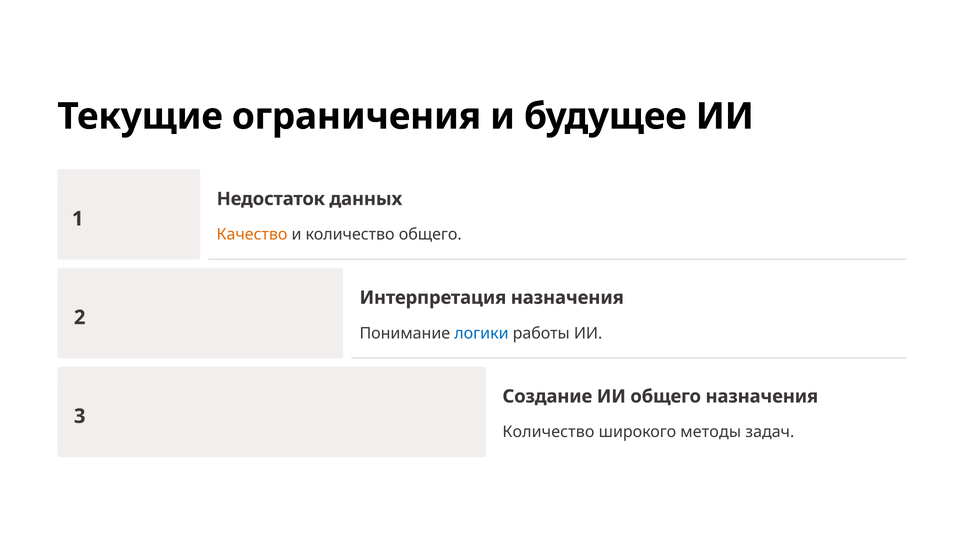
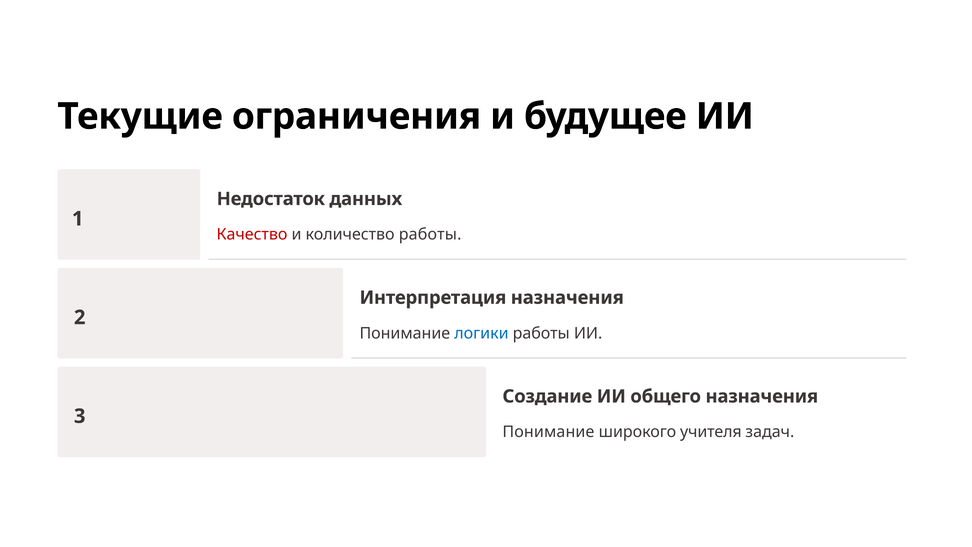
Качество colour: orange -> red
количество общего: общего -> работы
Количество at (548, 432): Количество -> Понимание
методы: методы -> учителя
